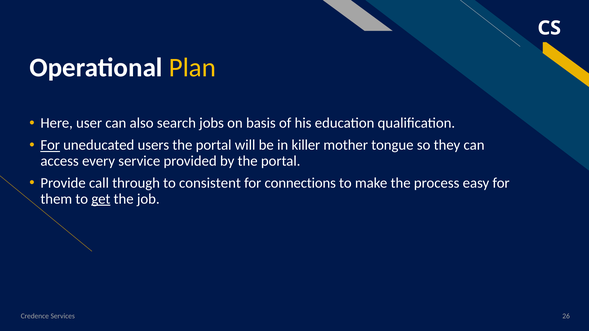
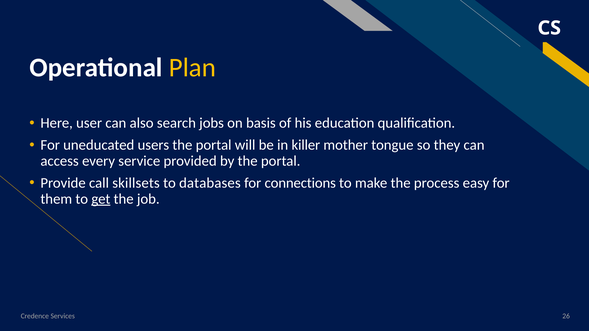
For at (50, 145) underline: present -> none
through: through -> skillsets
consistent: consistent -> databases
